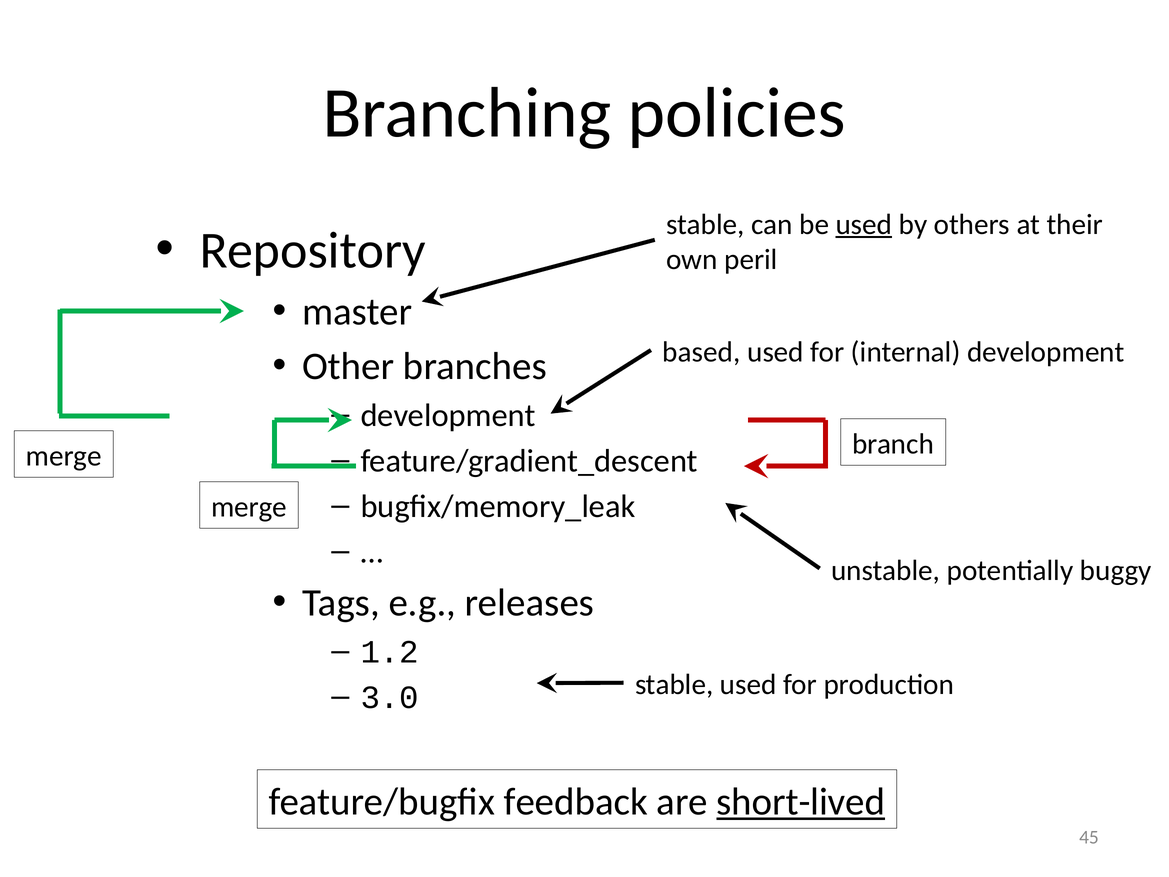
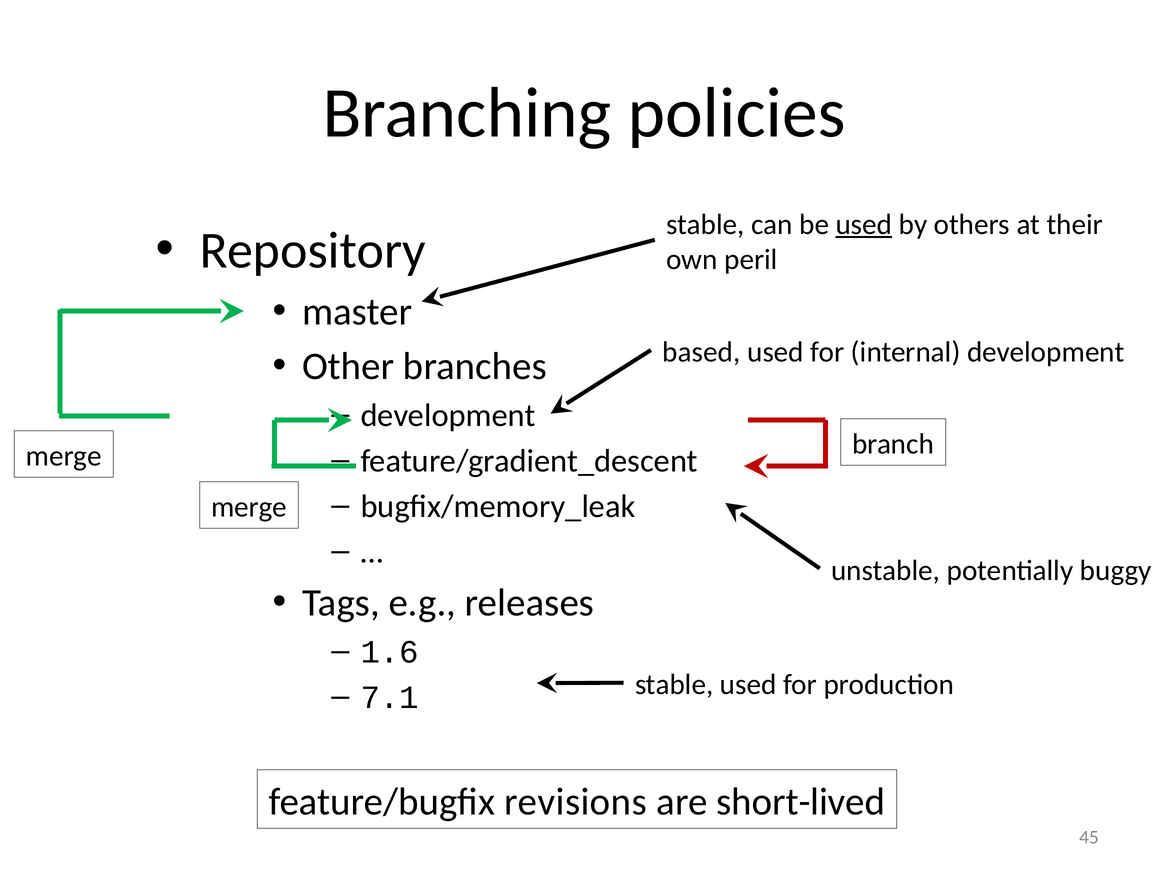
1.2: 1.2 -> 1.6
3.0: 3.0 -> 7.1
feedback: feedback -> revisions
short-lived underline: present -> none
